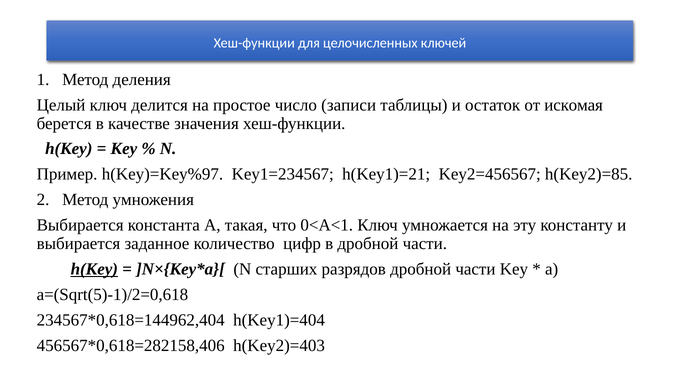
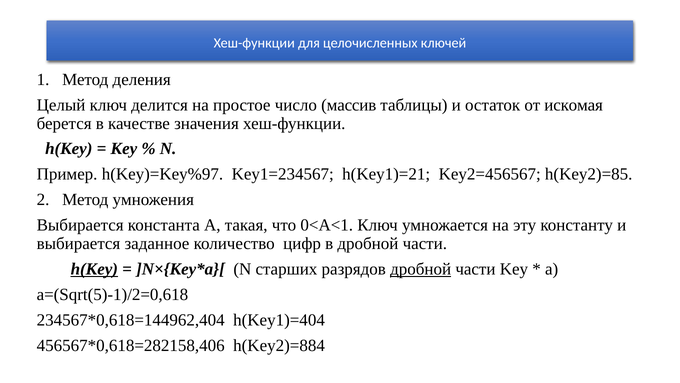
записи: записи -> массив
дробной at (421, 269) underline: none -> present
h(Key2)=403: h(Key2)=403 -> h(Key2)=884
